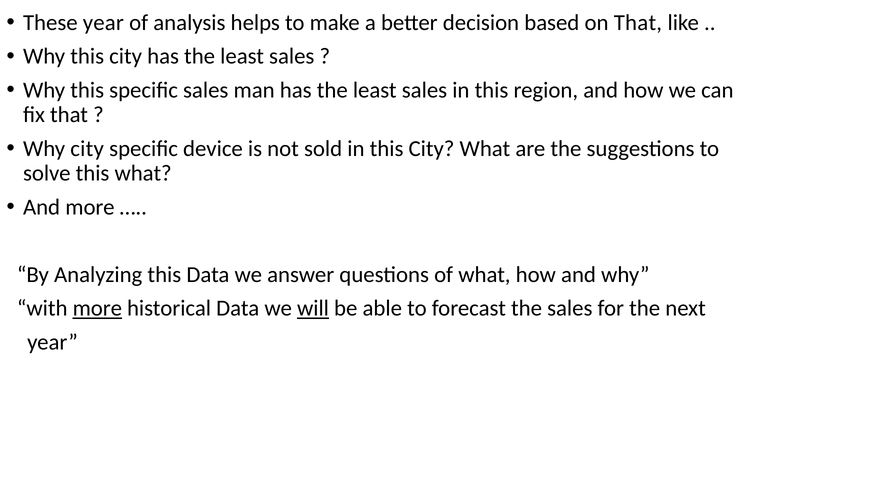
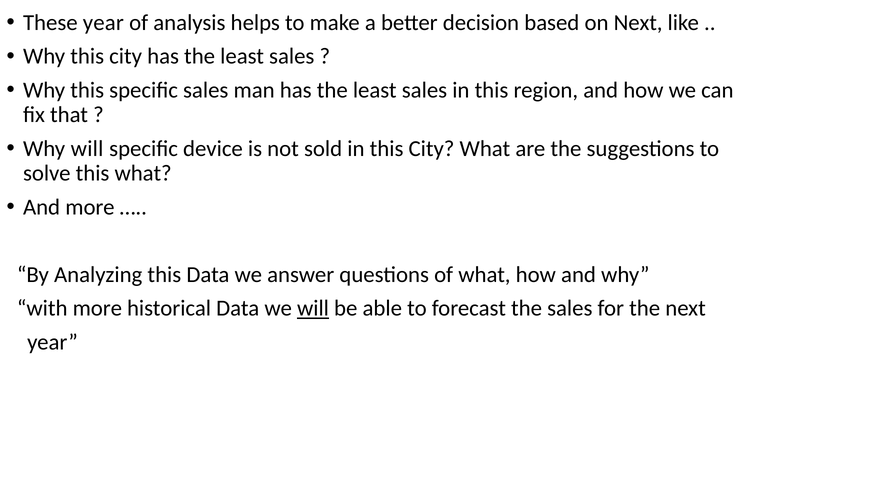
on That: That -> Next
Why city: city -> will
more at (97, 309) underline: present -> none
